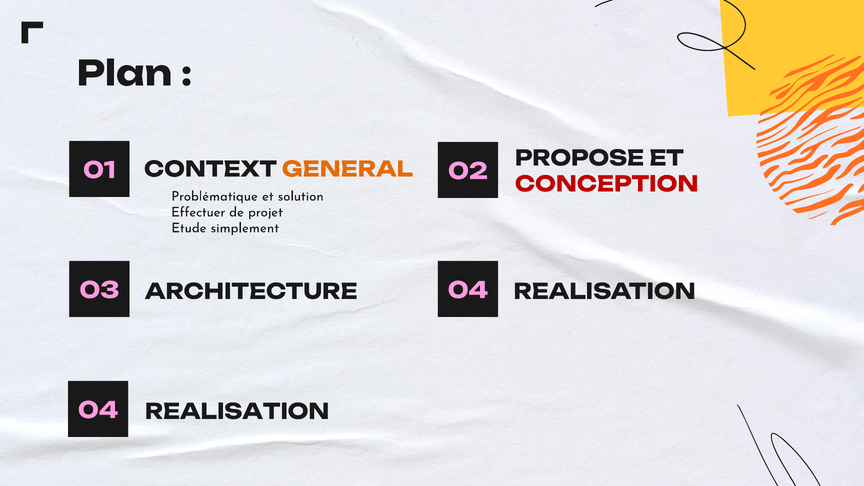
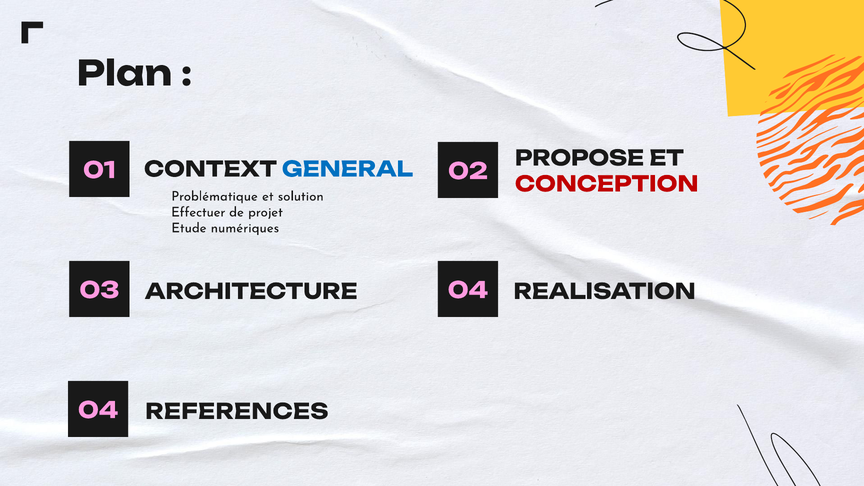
GENERAL colour: orange -> blue
simplement: simplement -> numériques
04 REALISATION: REALISATION -> REFERENCES
